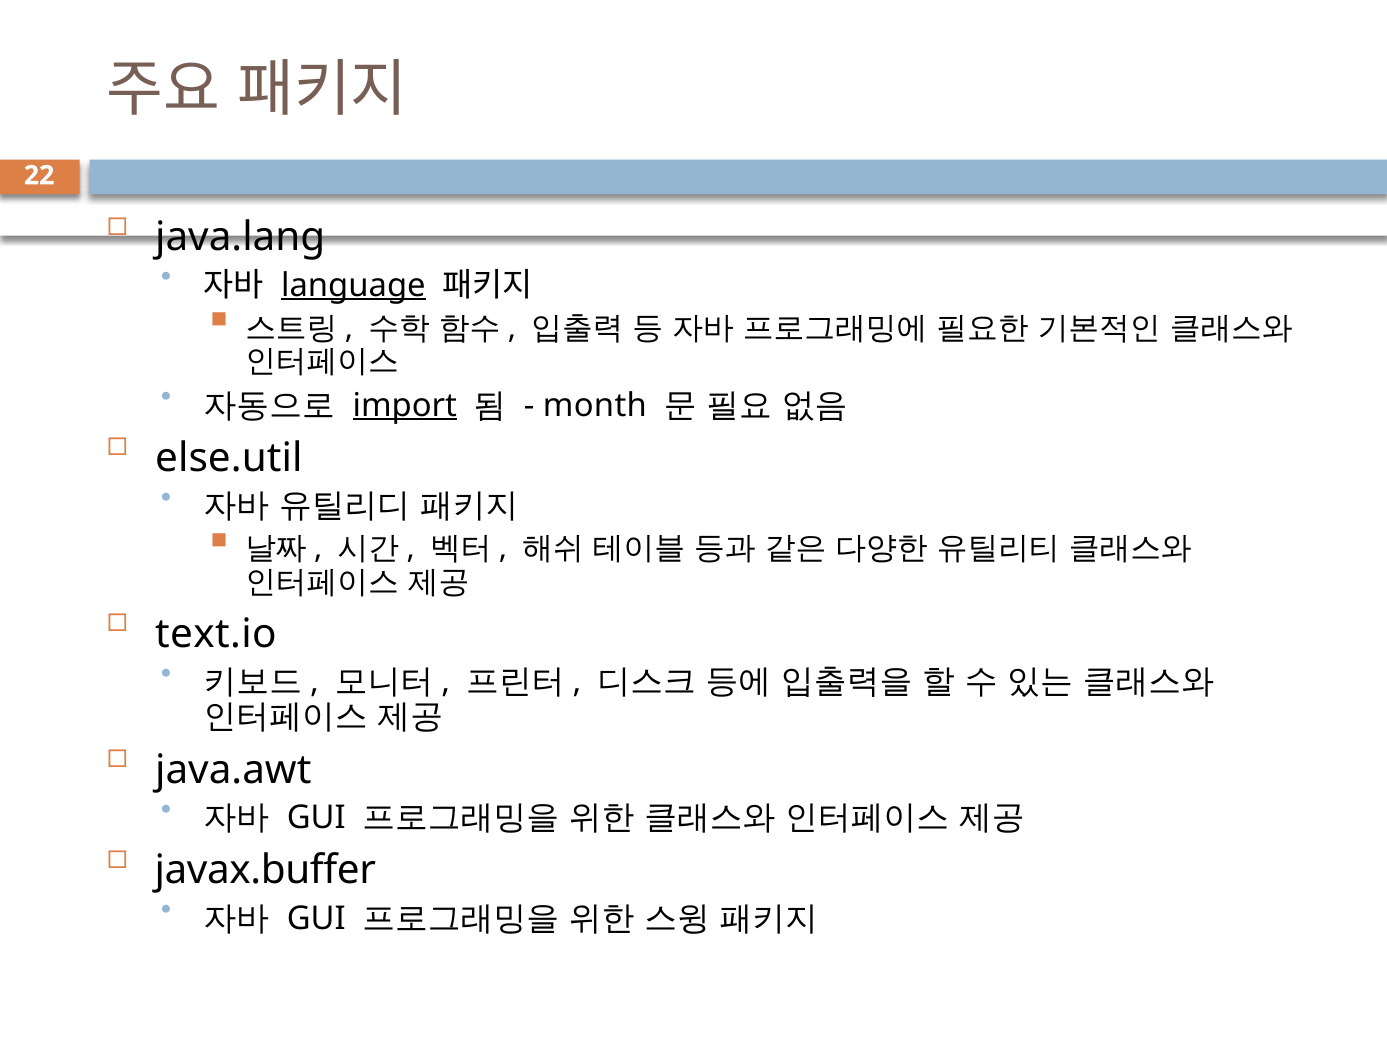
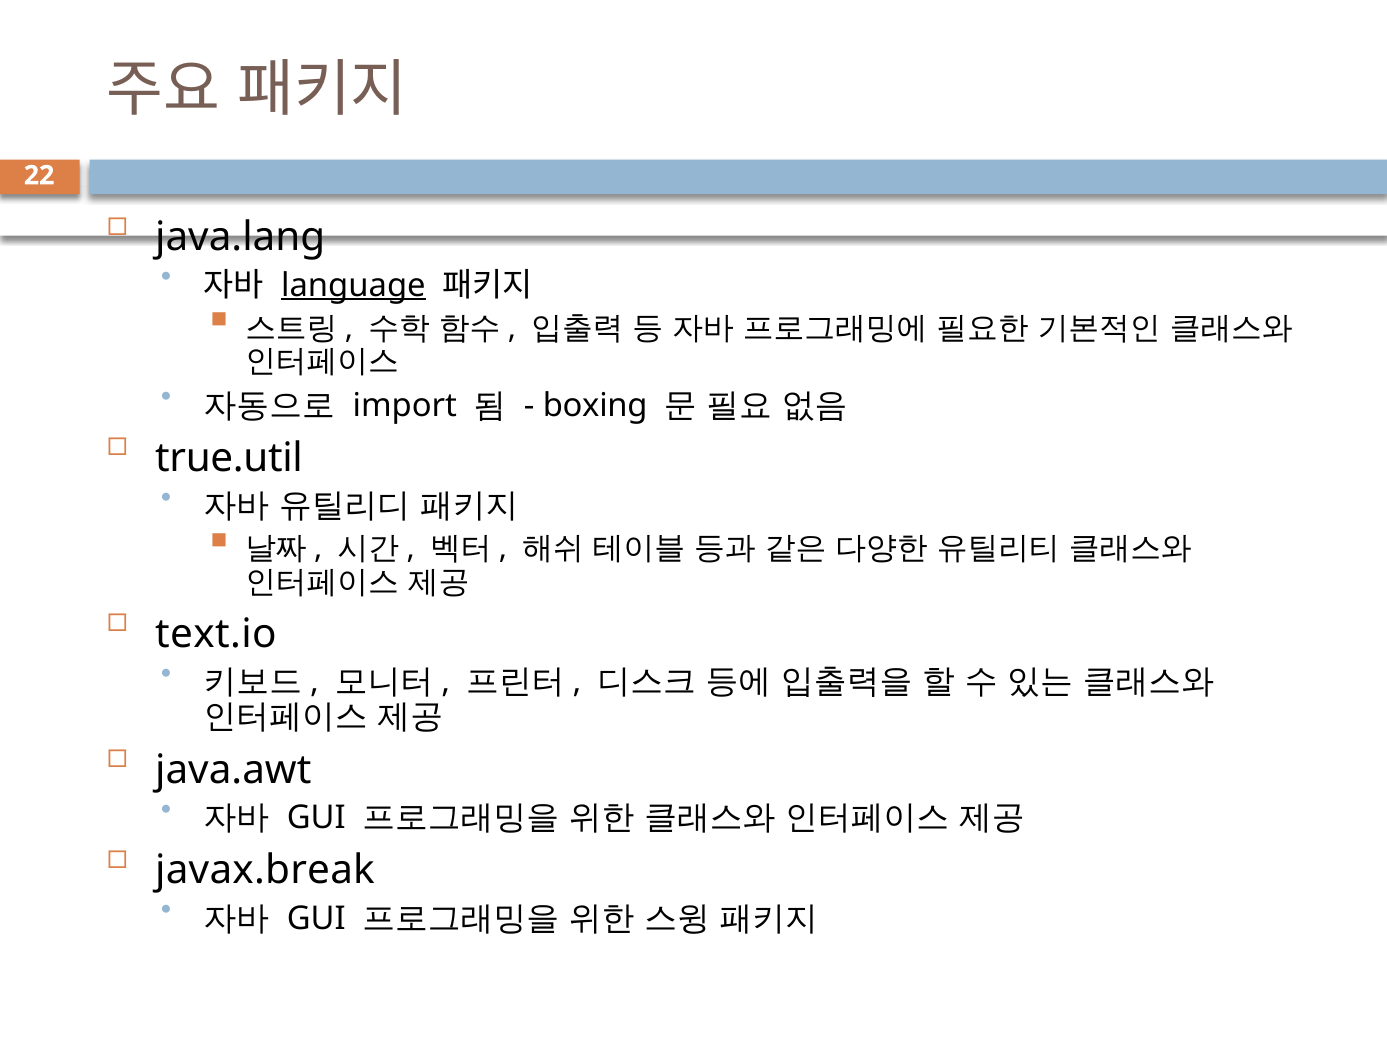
import underline: present -> none
month: month -> boxing
else.util: else.util -> true.util
javax.buffer: javax.buffer -> javax.break
